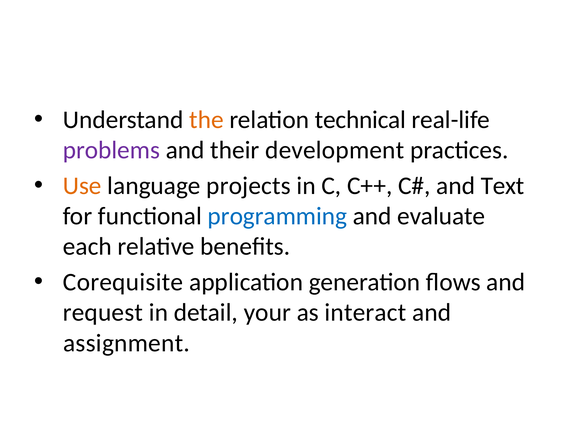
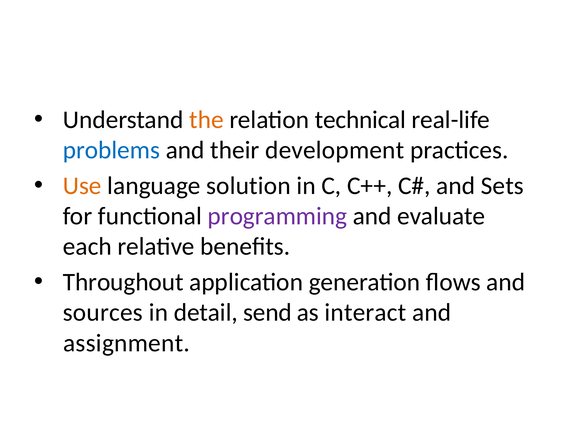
problems colour: purple -> blue
projects: projects -> solution
Text: Text -> Sets
programming colour: blue -> purple
Corequisite: Corequisite -> Throughout
request: request -> sources
your: your -> send
